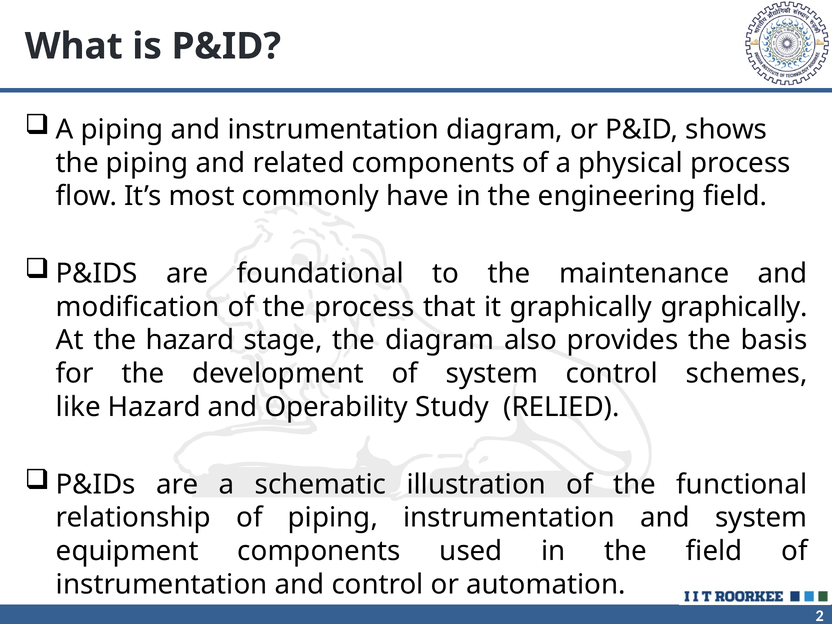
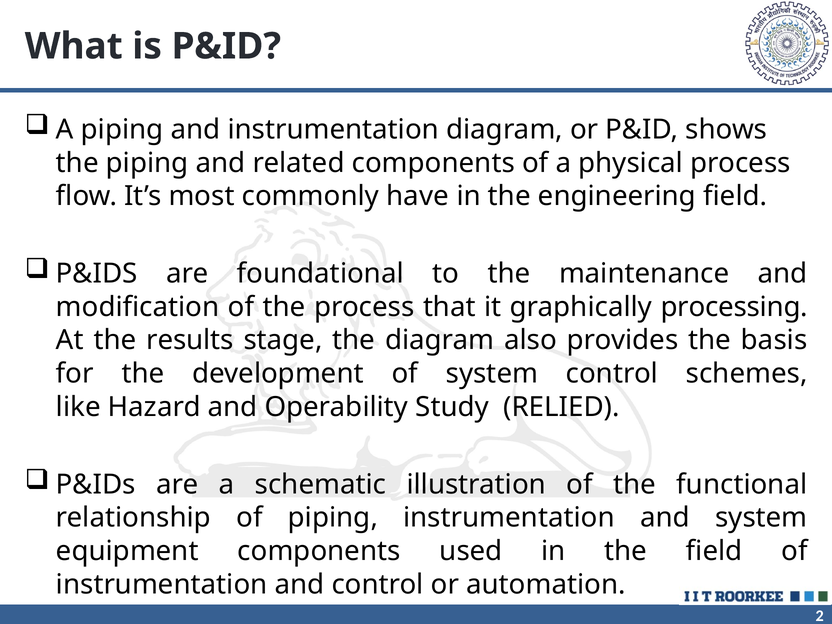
graphically graphically: graphically -> processing
the hazard: hazard -> results
